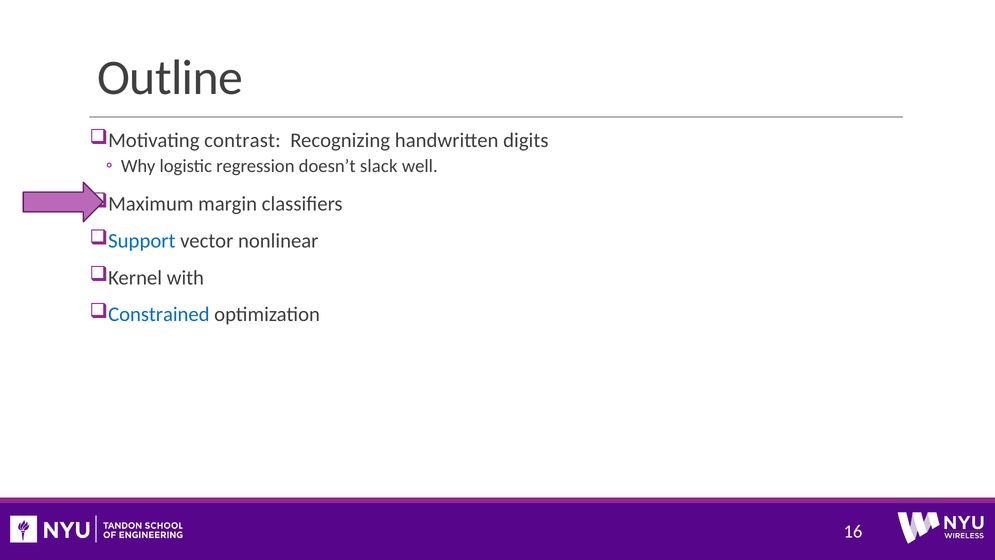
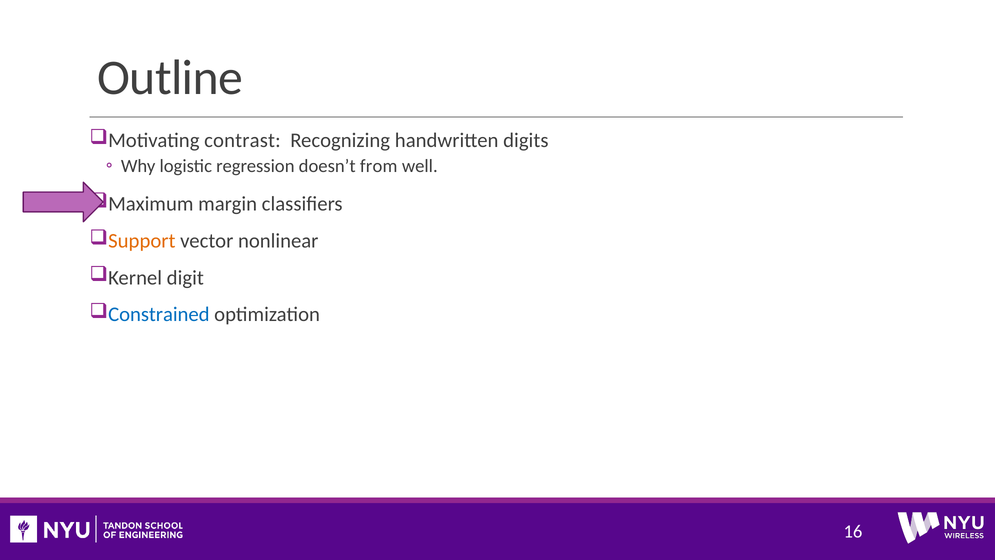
slack: slack -> from
Support colour: blue -> orange
with: with -> digit
